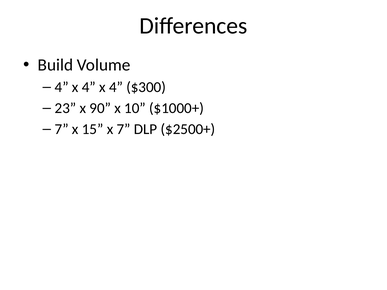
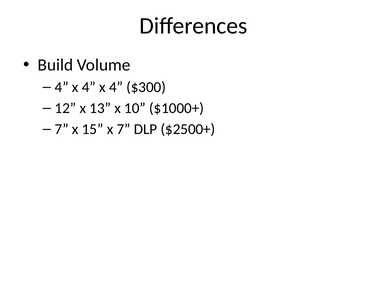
23: 23 -> 12
90: 90 -> 13
